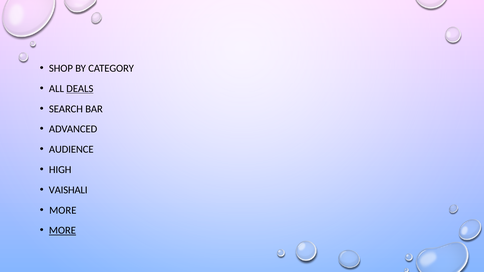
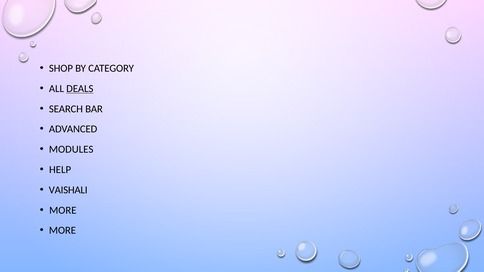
AUDIENCE: AUDIENCE -> MODULES
HIGH: HIGH -> HELP
MORE at (62, 231) underline: present -> none
